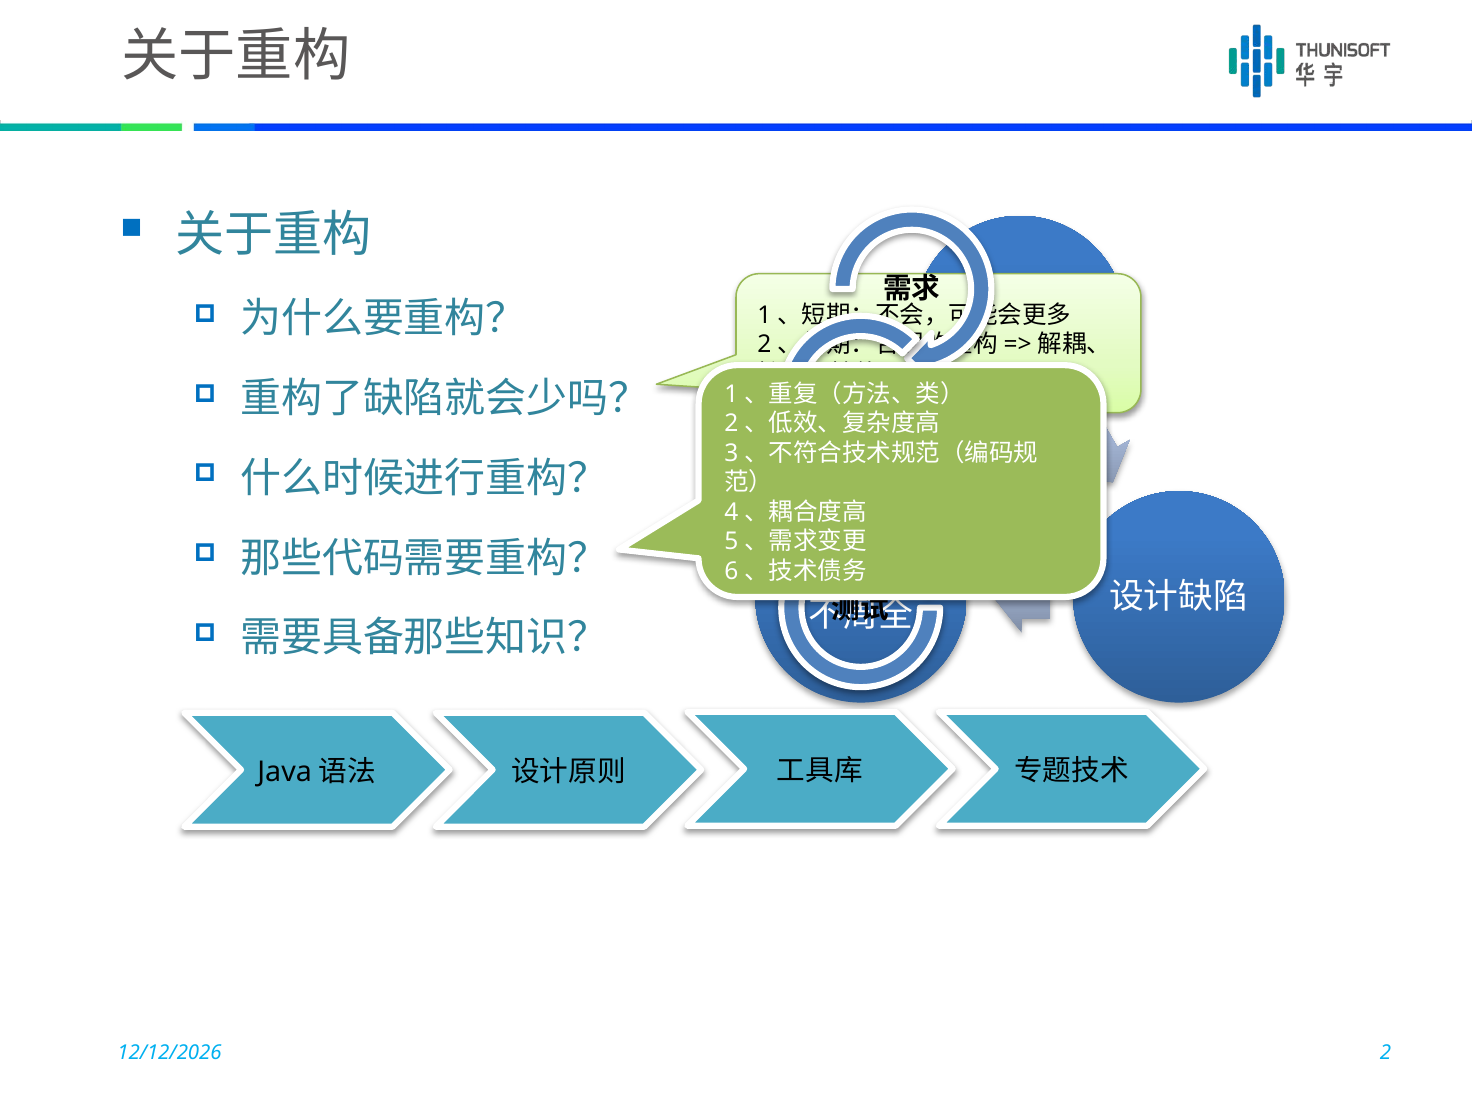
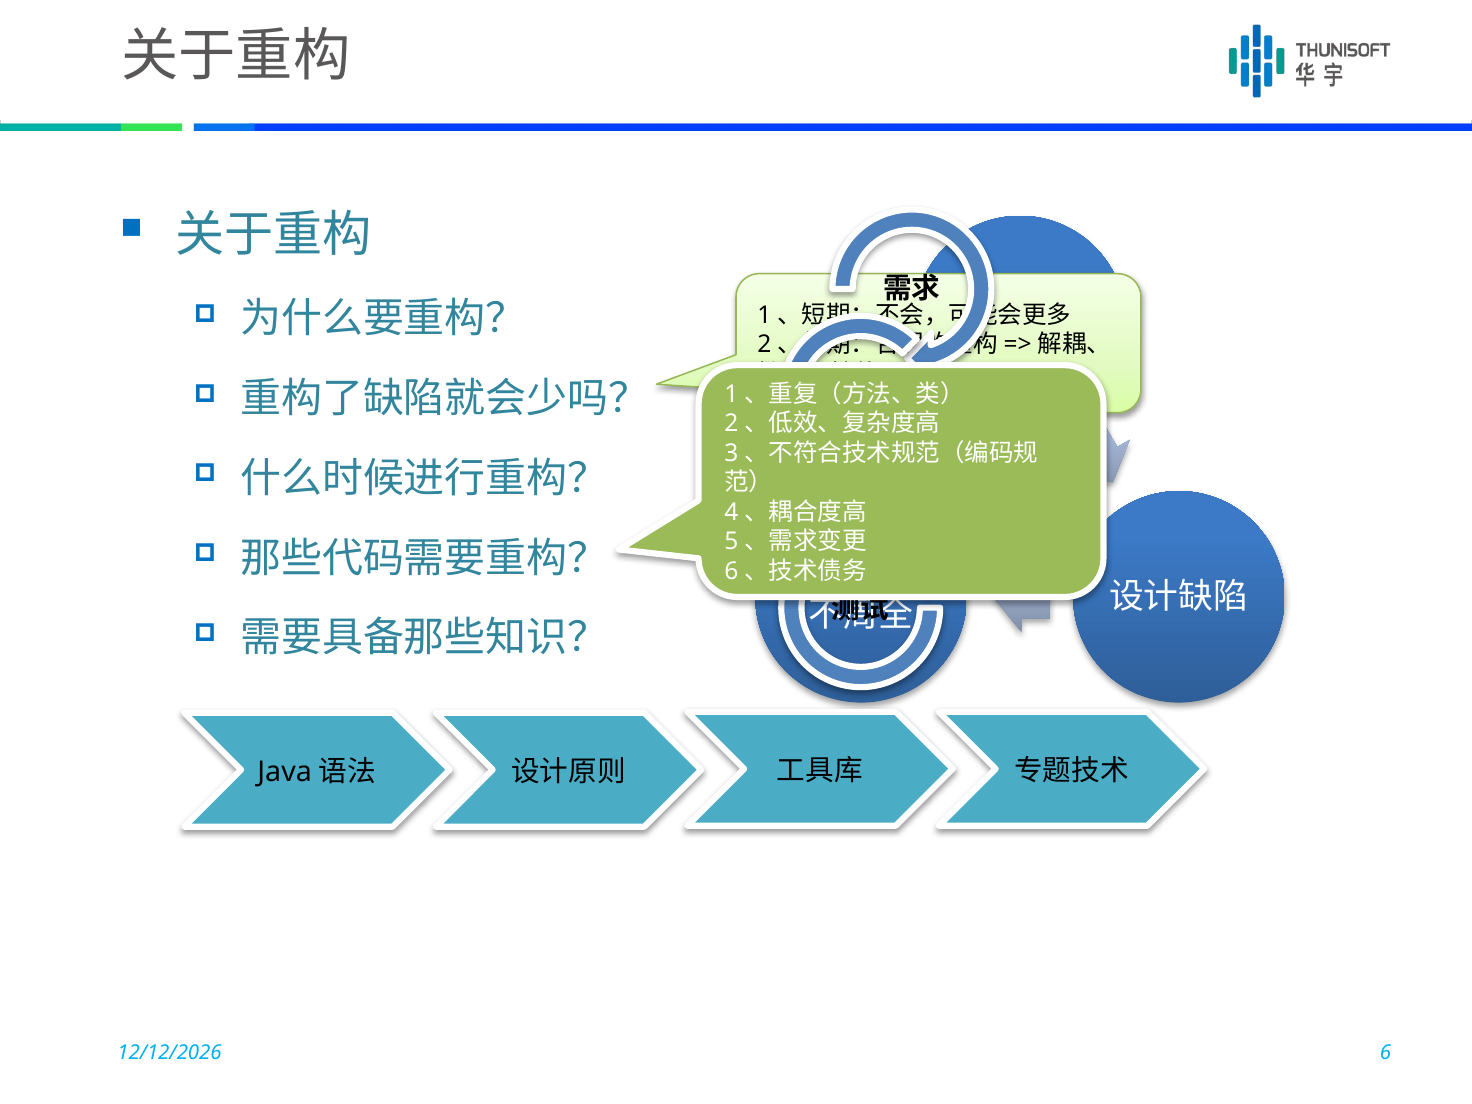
2: 2 -> 6
